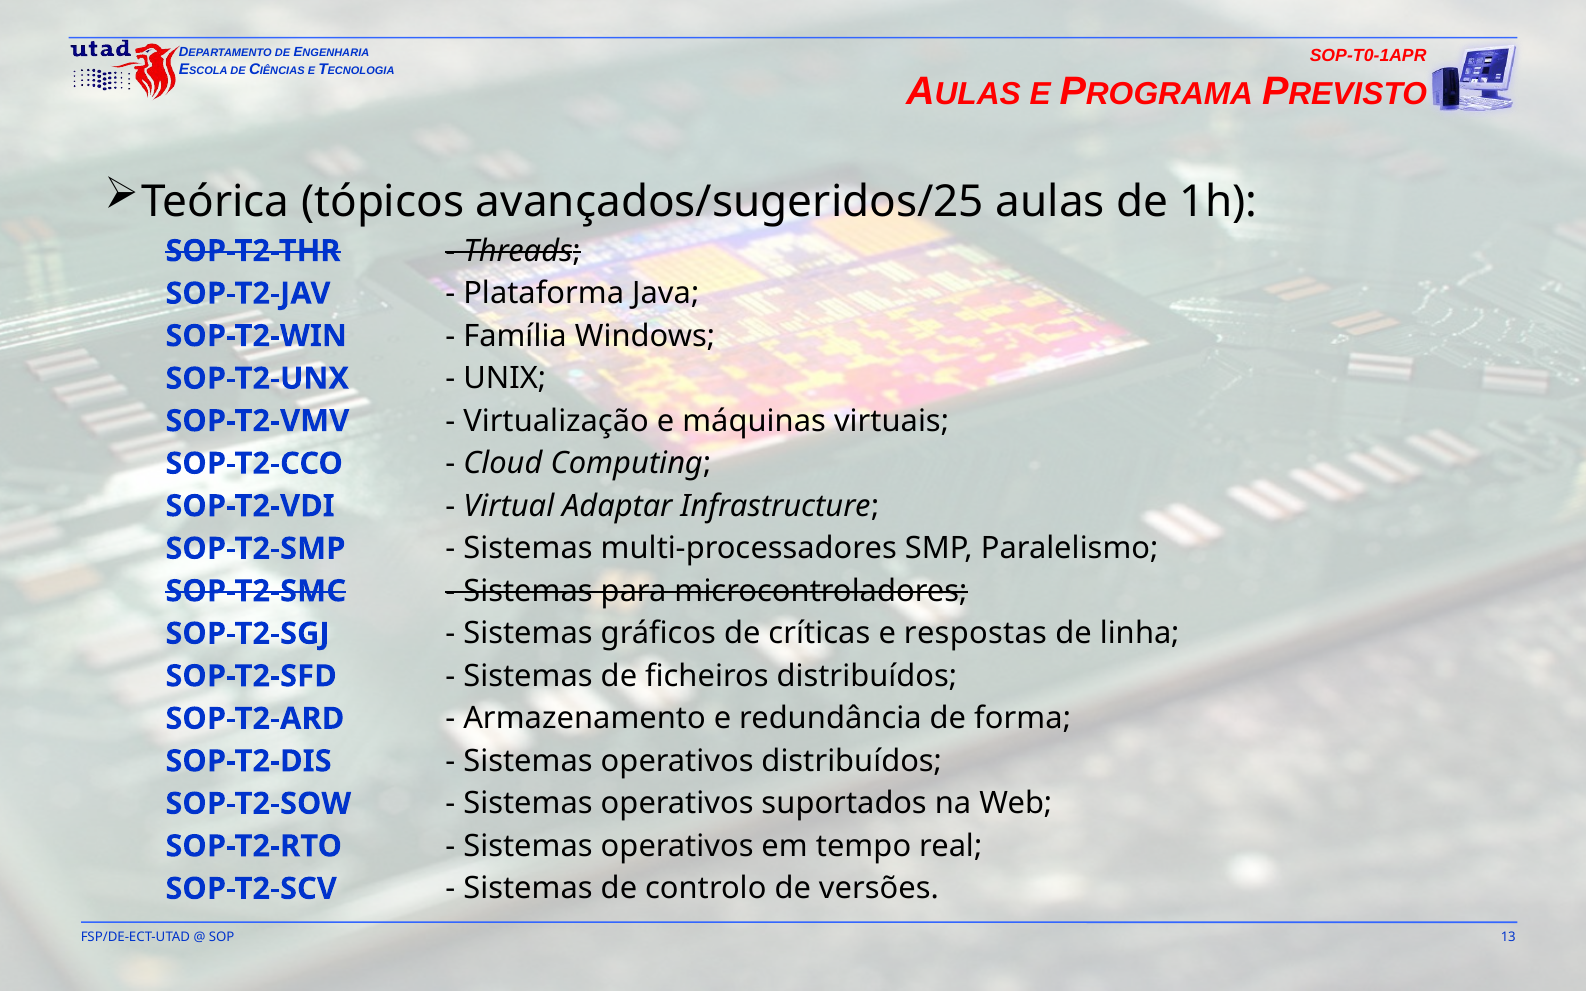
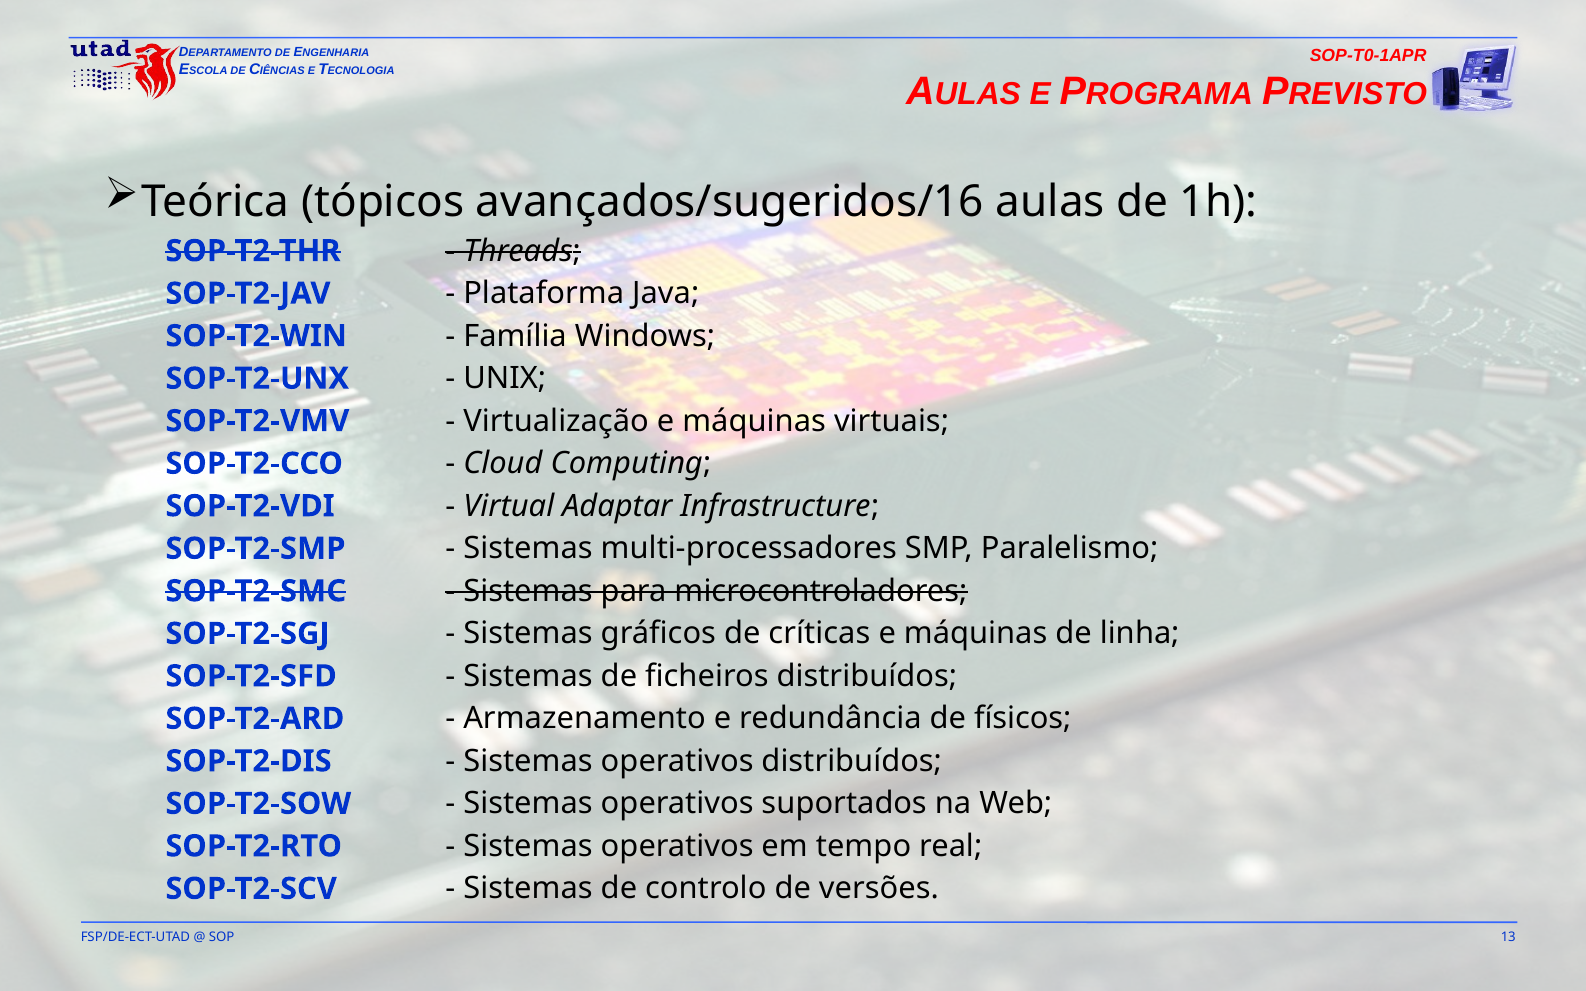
avançados/sugeridos/25: avançados/sugeridos/25 -> avançados/sugeridos/16
respostas at (975, 634): respostas -> máquinas
forma: forma -> físicos
